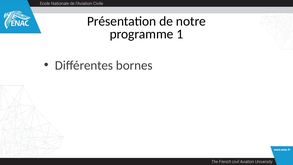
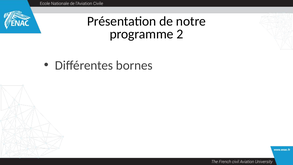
1: 1 -> 2
